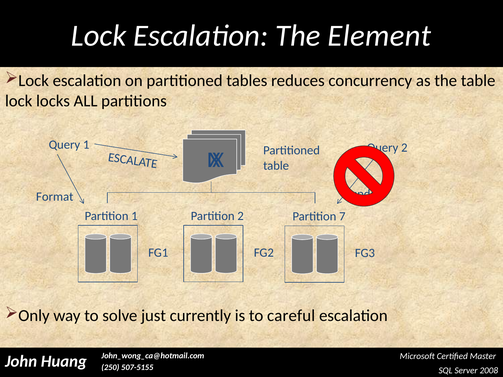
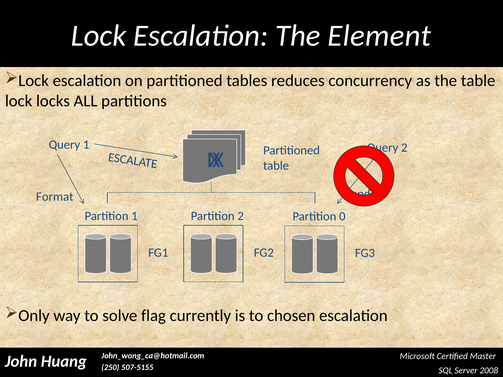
7: 7 -> 0
just: just -> flag
careful: careful -> chosen
